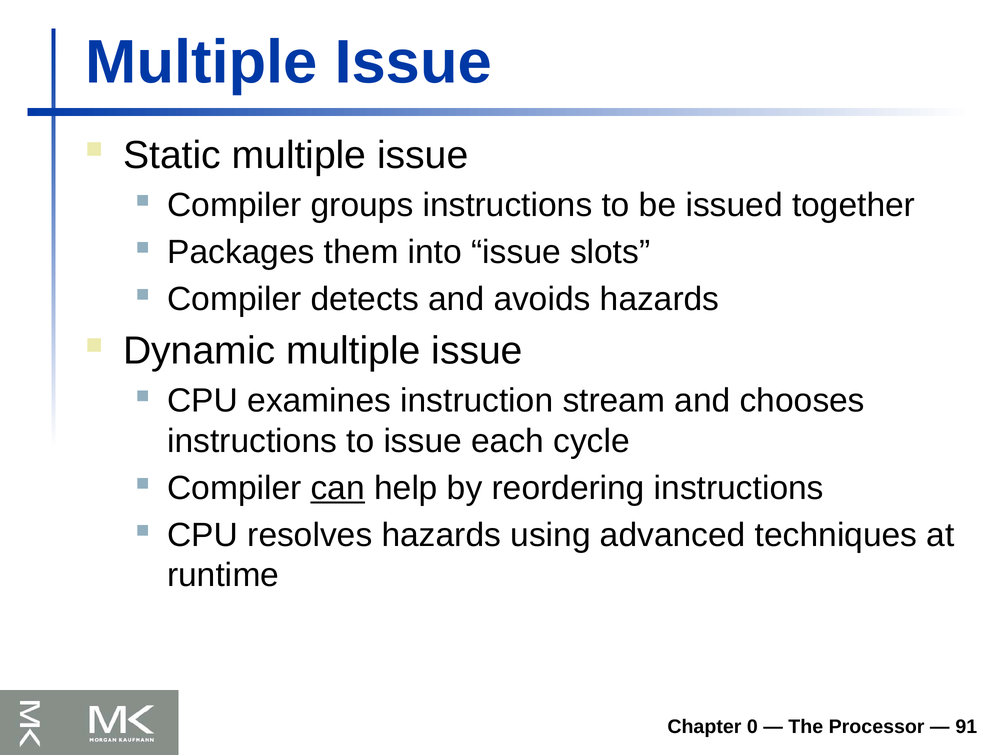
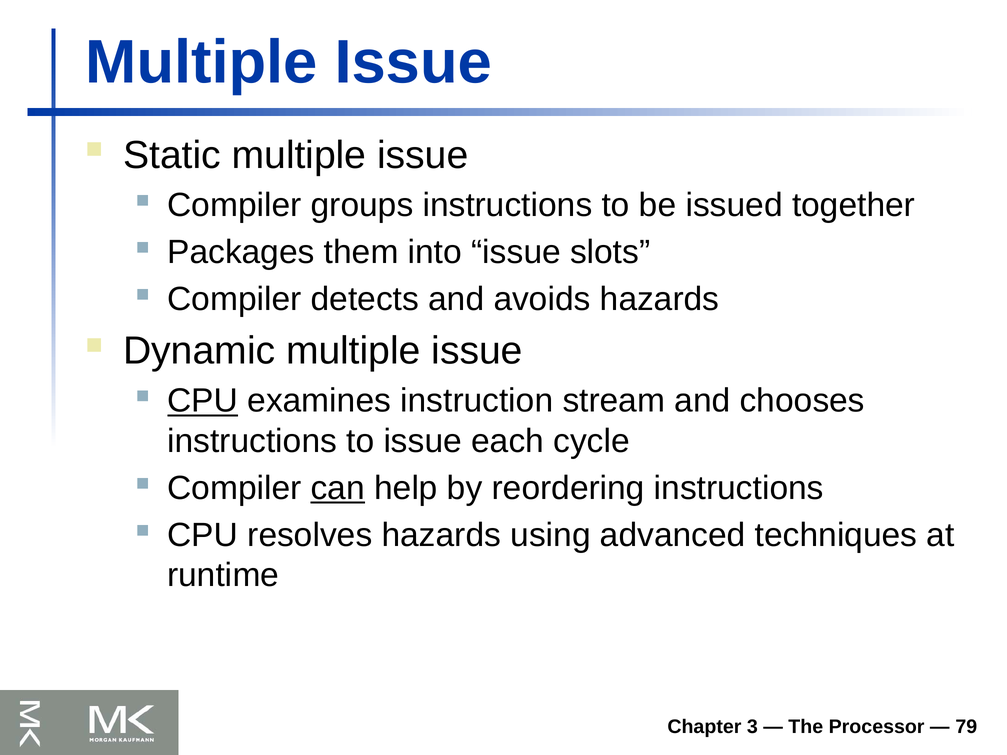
CPU at (203, 401) underline: none -> present
0: 0 -> 3
91: 91 -> 79
